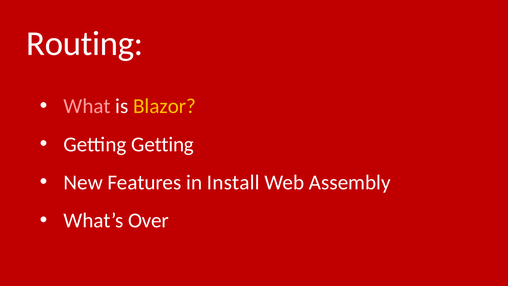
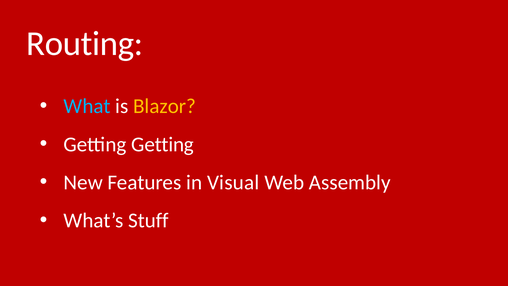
What colour: pink -> light blue
Install: Install -> Visual
Over: Over -> Stuff
